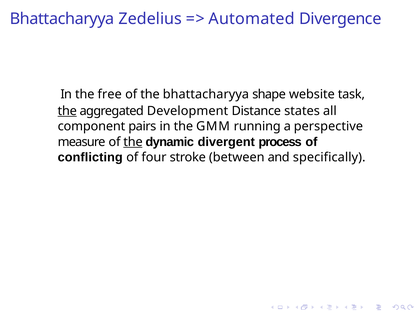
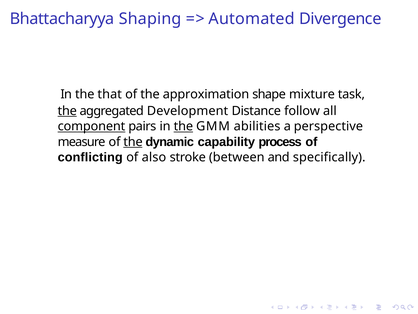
Zedelius: Zedelius -> Shaping
free: free -> that
the bhattacharyya: bhattacharyya -> approximation
website: website -> mixture
states: states -> follow
component underline: none -> present
the at (183, 126) underline: none -> present
running: running -> abilities
divergent: divergent -> capability
four: four -> also
